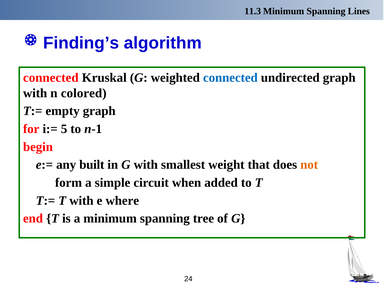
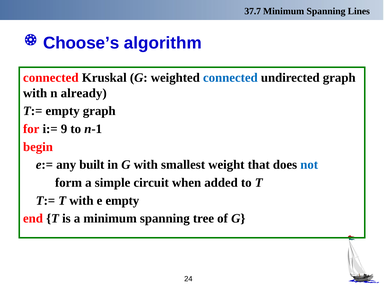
11.3: 11.3 -> 37.7
Finding’s: Finding’s -> Choose’s
colored: colored -> already
5: 5 -> 9
not colour: orange -> blue
e where: where -> empty
